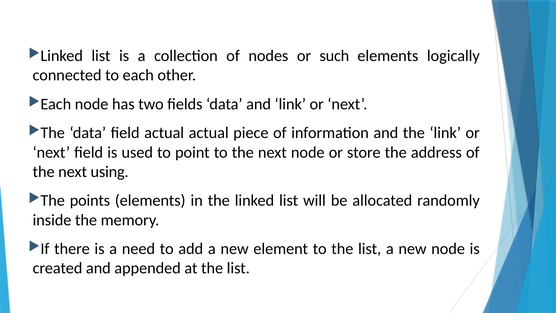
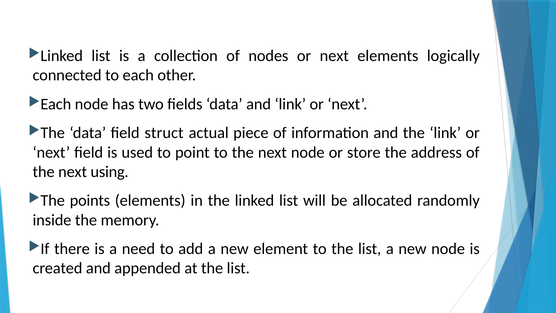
nodes or such: such -> next
field actual: actual -> struct
